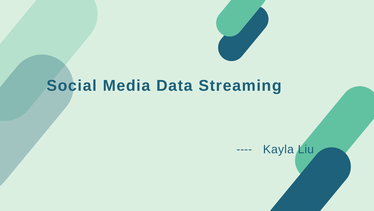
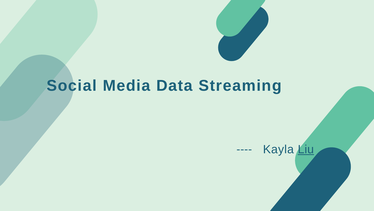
Liu underline: none -> present
